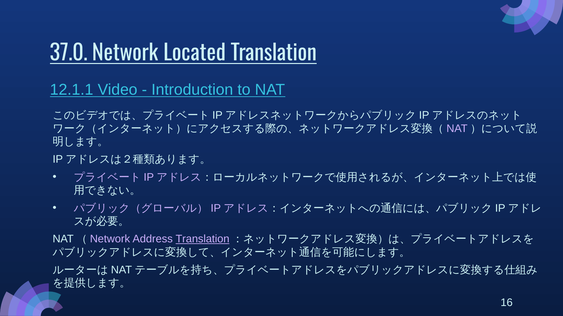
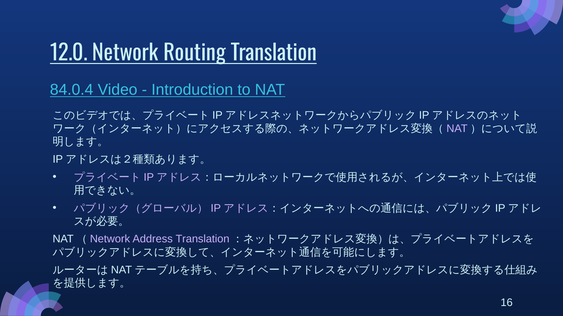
37.0: 37.0 -> 12.0
Located: Located -> Routing
12.1.1: 12.1.1 -> 84.0.4
Translation at (203, 240) underline: present -> none
